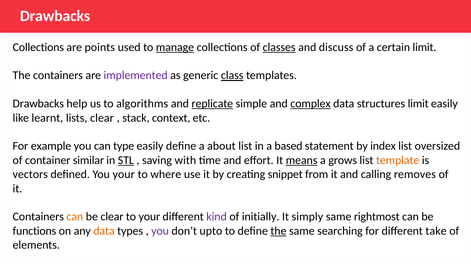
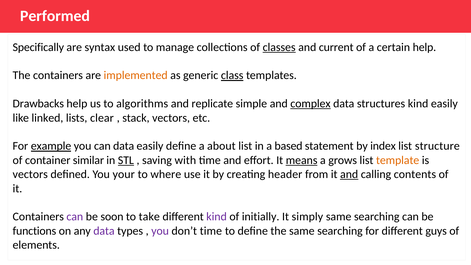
Drawbacks at (55, 16): Drawbacks -> Performed
Collections at (38, 47): Collections -> Specifically
points: points -> syntax
manage underline: present -> none
discuss: discuss -> current
certain limit: limit -> help
implemented colour: purple -> orange
replicate underline: present -> none
structures limit: limit -> kind
learnt: learnt -> linked
stack context: context -> vectors
example underline: none -> present
can type: type -> data
oversized: oversized -> structure
snippet: snippet -> header
and at (349, 174) underline: none -> present
removes: removes -> contents
can at (75, 217) colour: orange -> purple
be clear: clear -> soon
to your: your -> take
rightmost at (377, 217): rightmost -> searching
data at (104, 231) colour: orange -> purple
don’t upto: upto -> time
the at (278, 231) underline: present -> none
take: take -> guys
